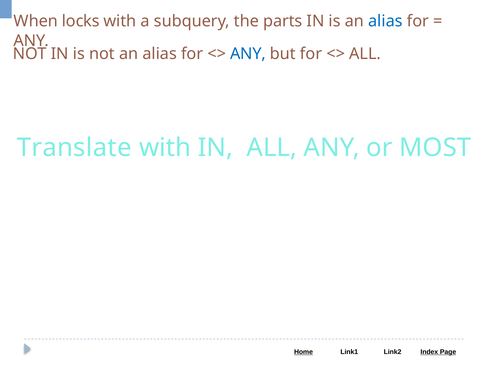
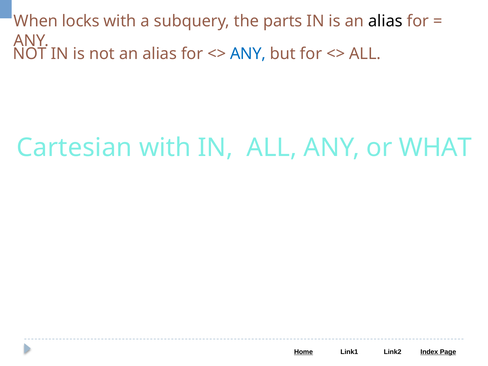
alias at (385, 21) colour: blue -> black
Translate: Translate -> Cartesian
MOST: MOST -> WHAT
